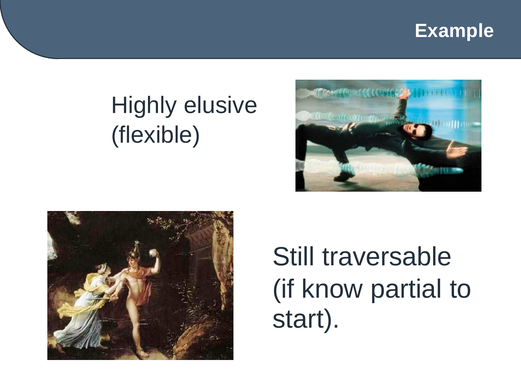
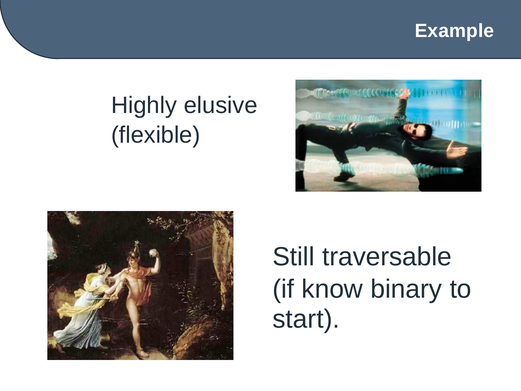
partial: partial -> binary
